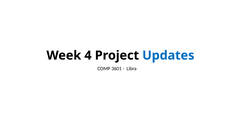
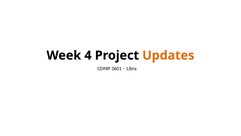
Updates colour: blue -> orange
